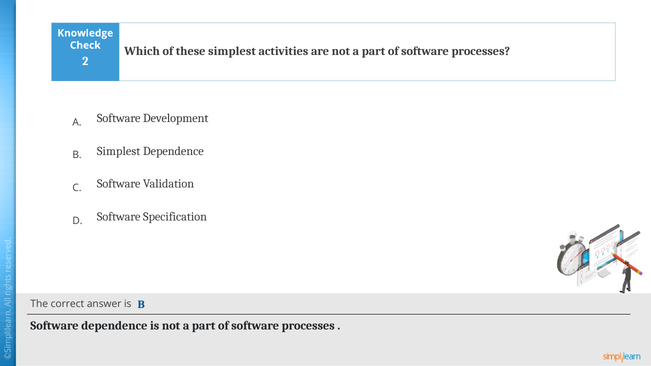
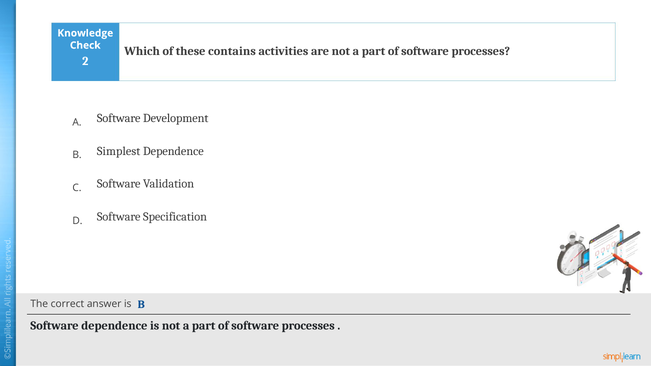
these simplest: simplest -> contains
